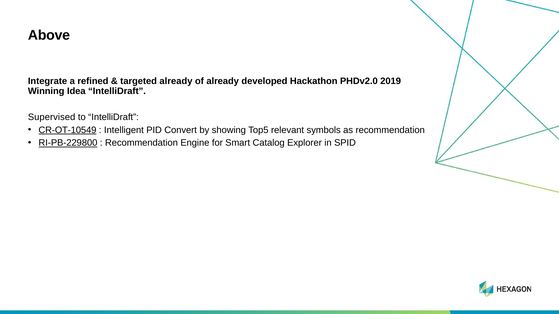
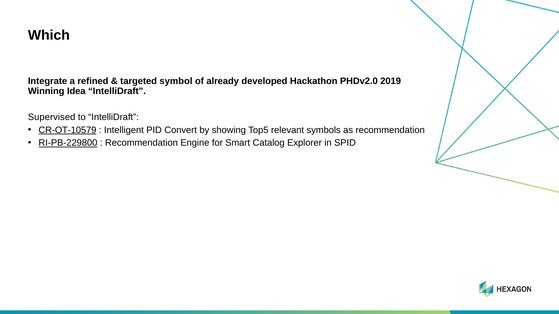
Above: Above -> Which
targeted already: already -> symbol
CR-OT-10549: CR-OT-10549 -> CR-OT-10579
